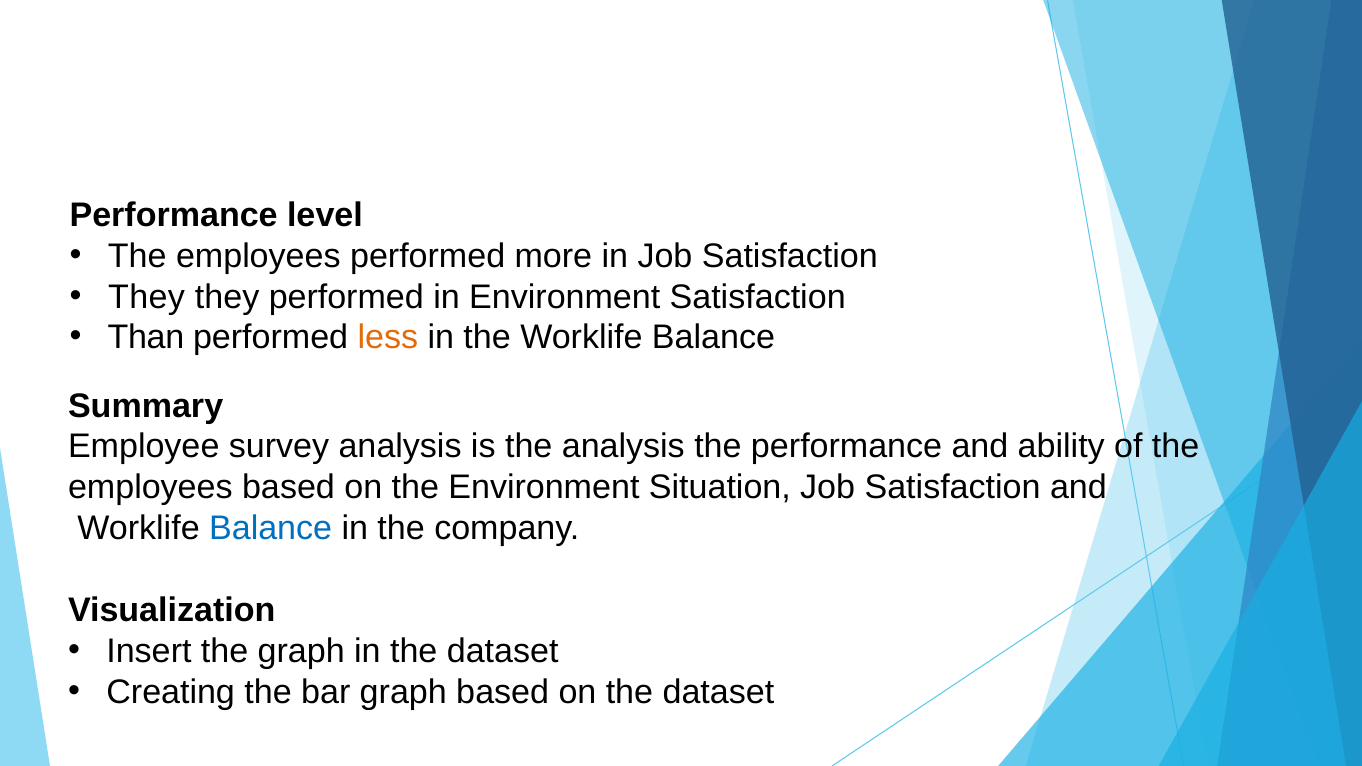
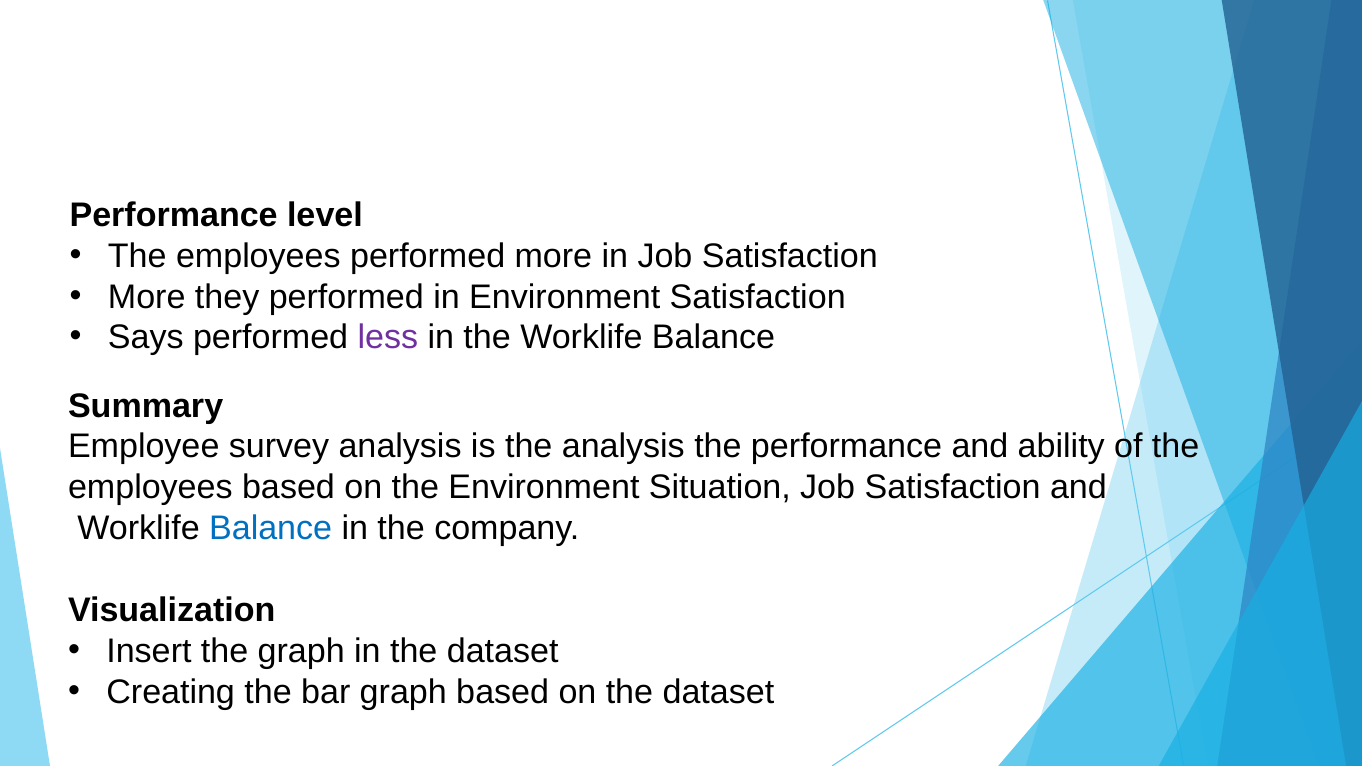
They at (147, 297): They -> More
Than: Than -> Says
less colour: orange -> purple
